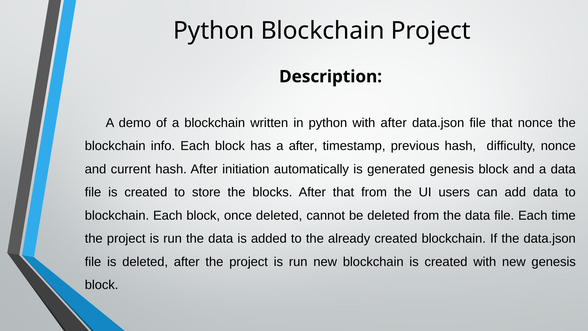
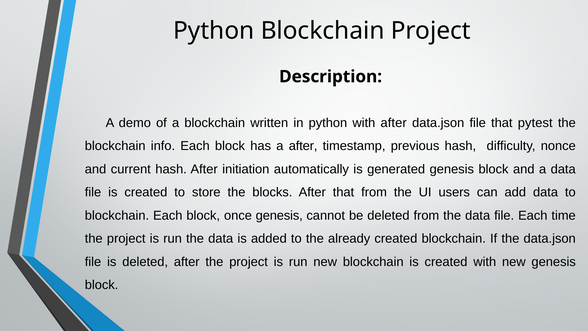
that nonce: nonce -> pytest
once deleted: deleted -> genesis
